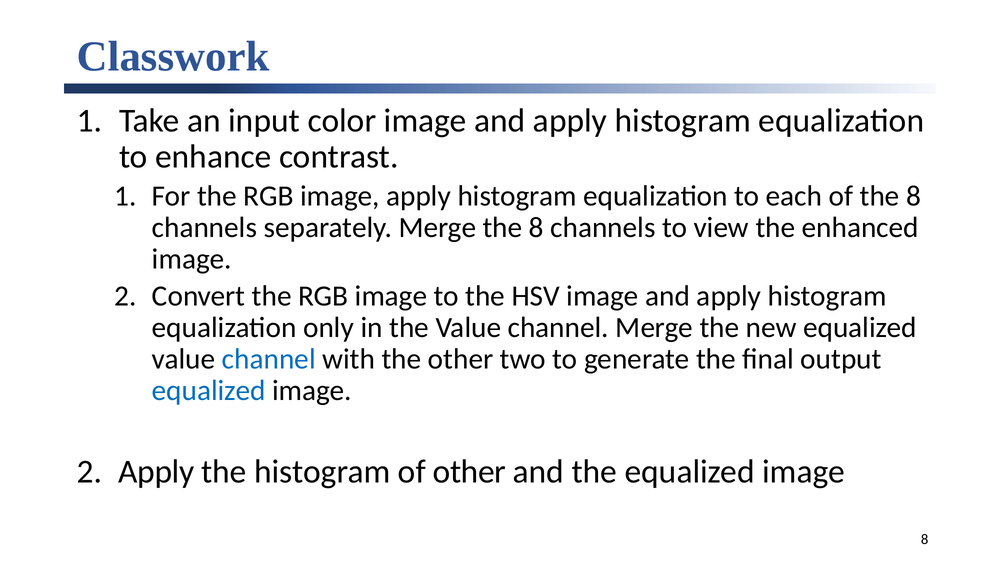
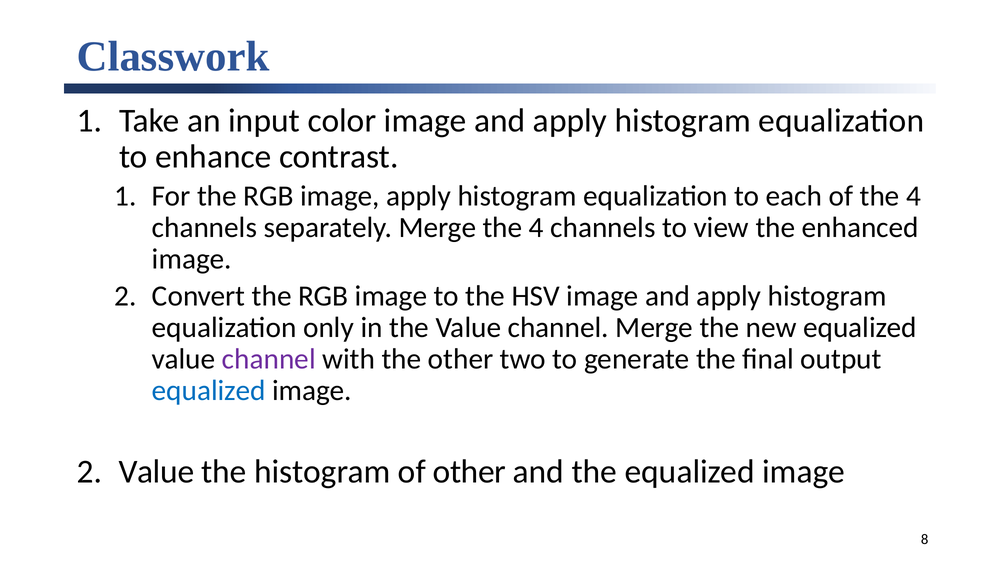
of the 8: 8 -> 4
Merge the 8: 8 -> 4
channel at (269, 359) colour: blue -> purple
Apply at (156, 472): Apply -> Value
